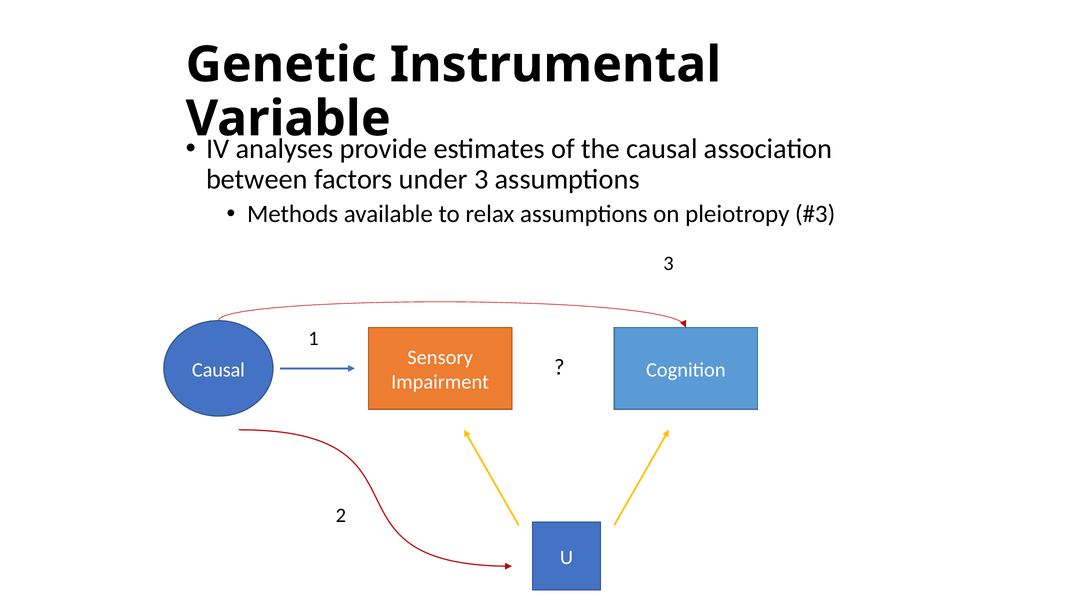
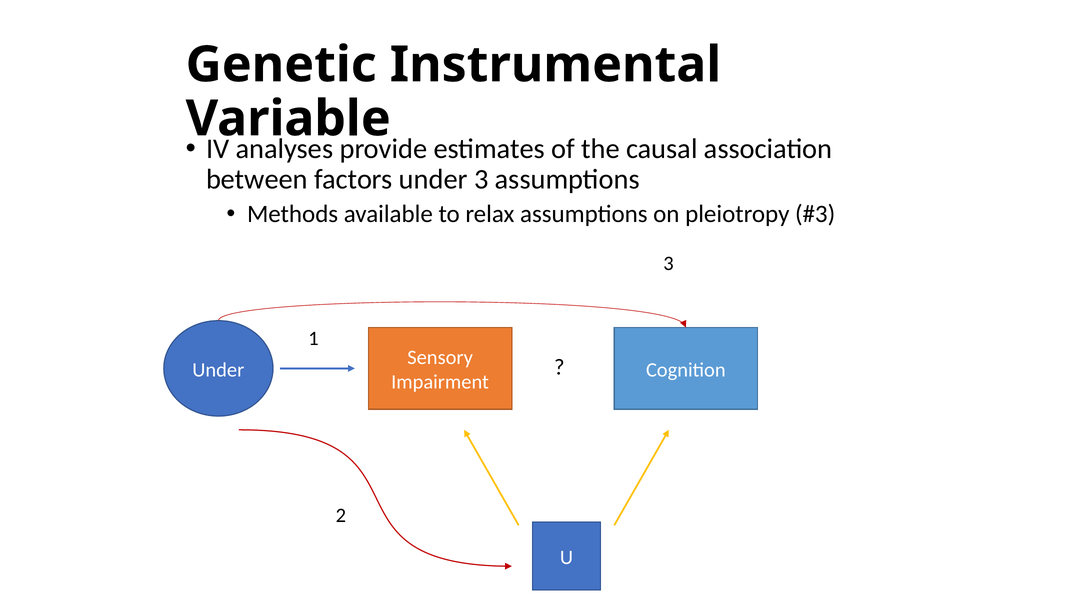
Causal at (218, 370): Causal -> Under
